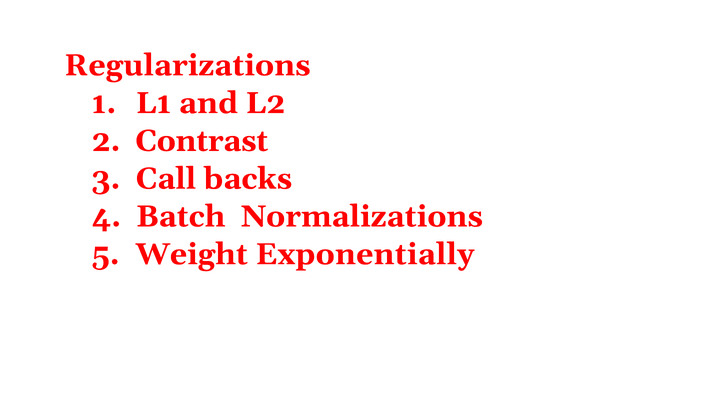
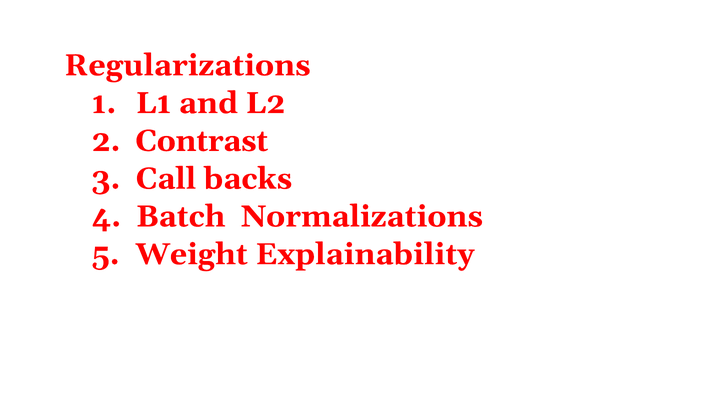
Exponentially: Exponentially -> Explainability
